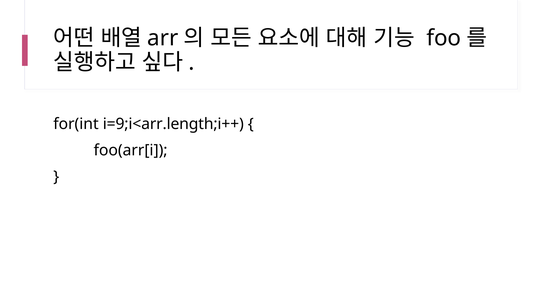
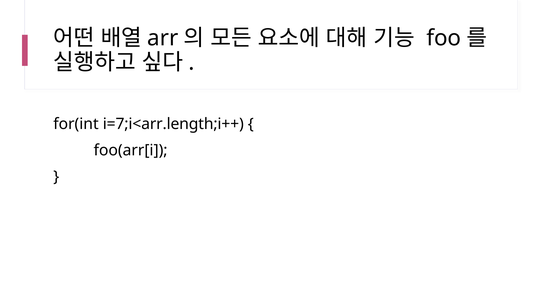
i=9;i<arr.length;i++: i=9;i<arr.length;i++ -> i=7;i<arr.length;i++
